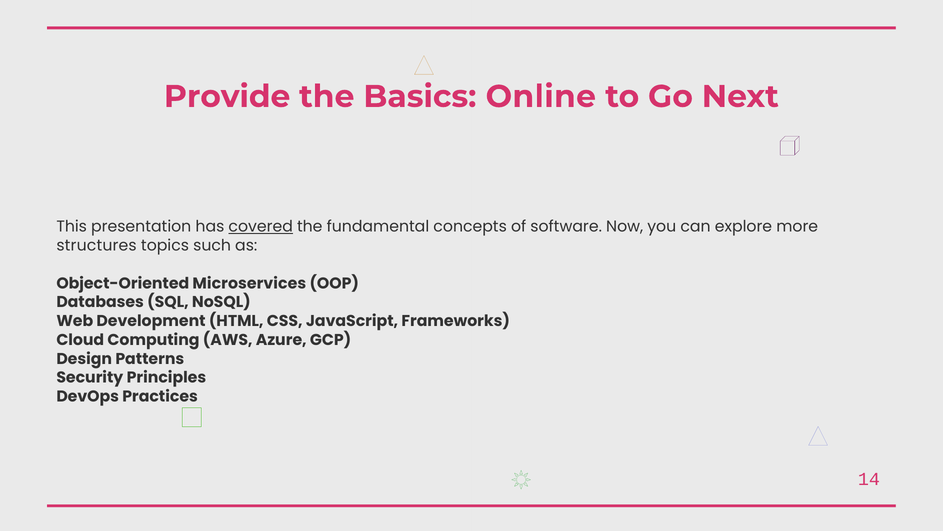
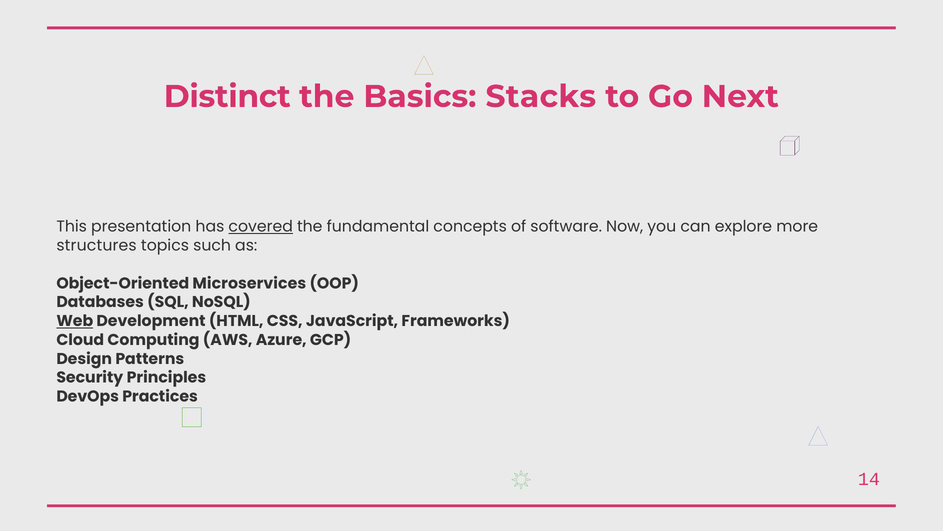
Provide: Provide -> Distinct
Online: Online -> Stacks
Web underline: none -> present
